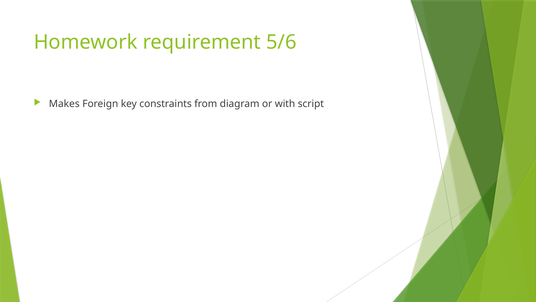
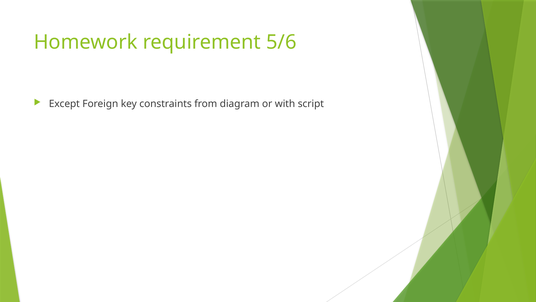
Makes: Makes -> Except
